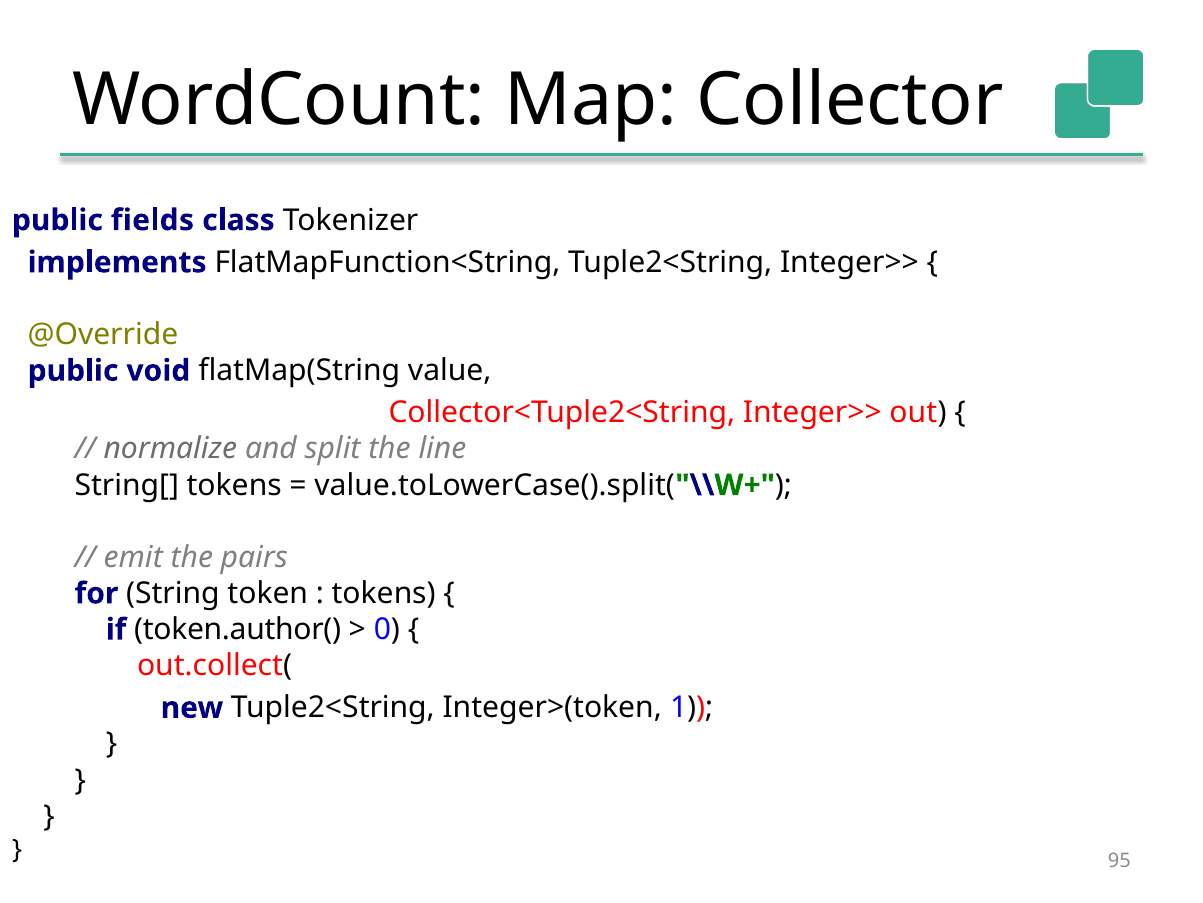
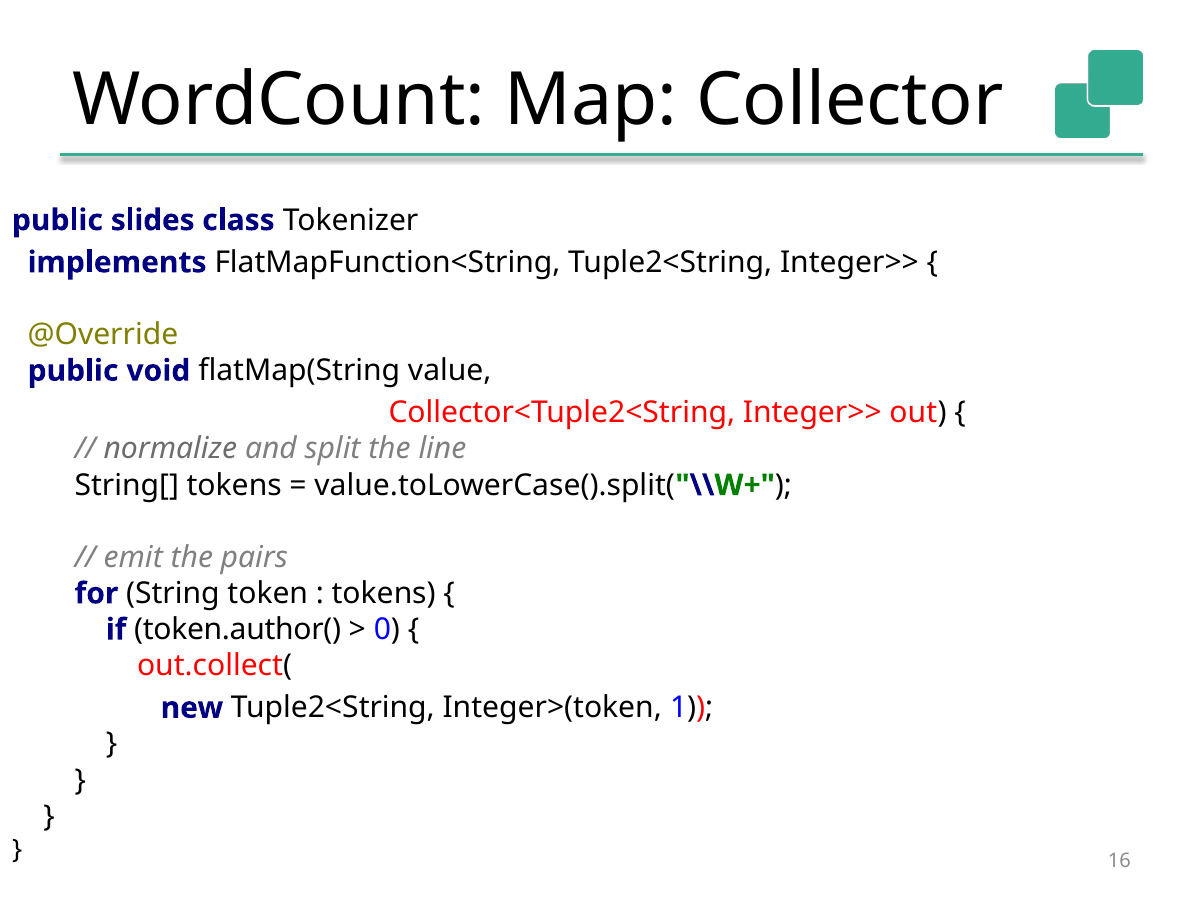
fields: fields -> slides
95: 95 -> 16
